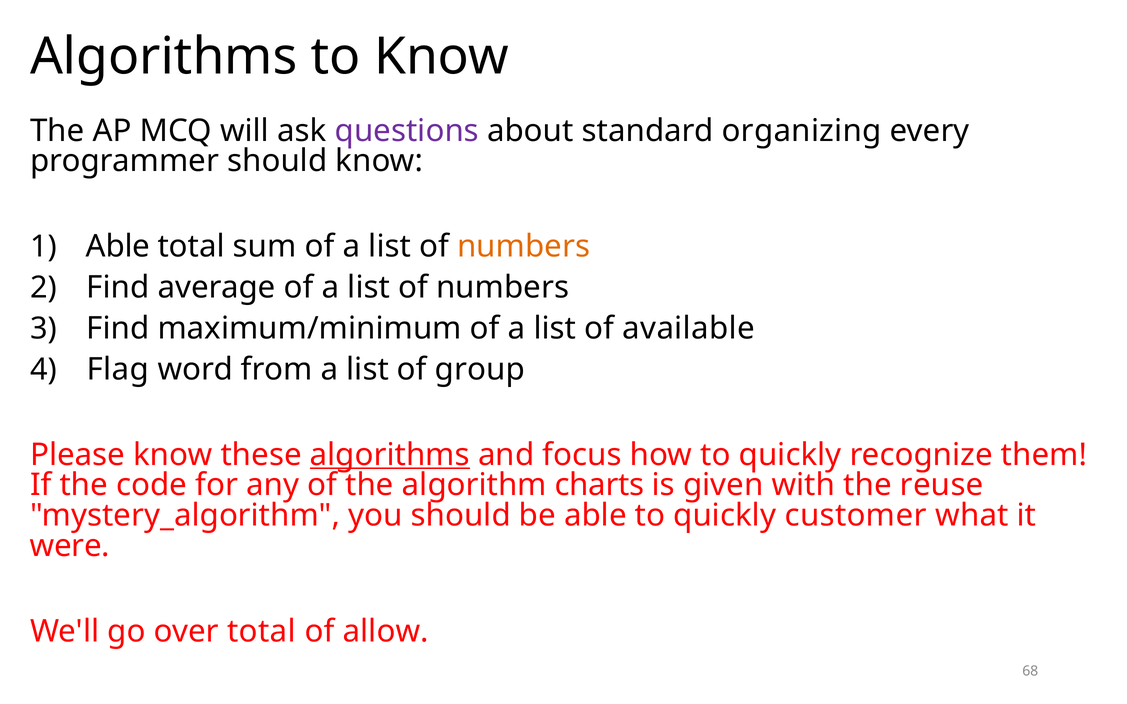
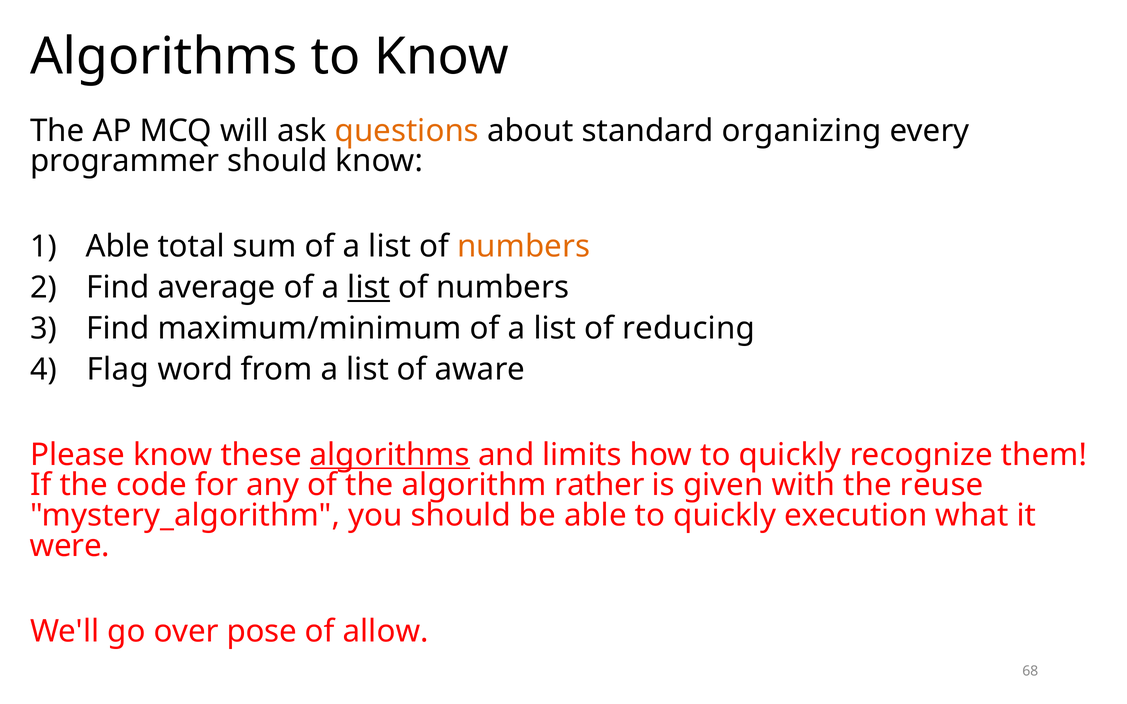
questions colour: purple -> orange
list at (369, 288) underline: none -> present
available: available -> reducing
group: group -> aware
focus: focus -> limits
charts: charts -> rather
customer: customer -> execution
over total: total -> pose
